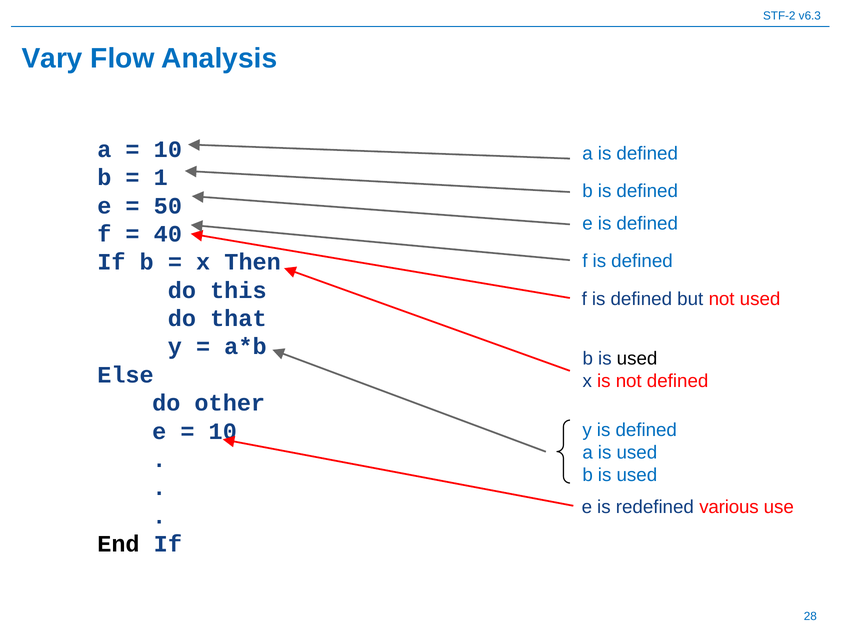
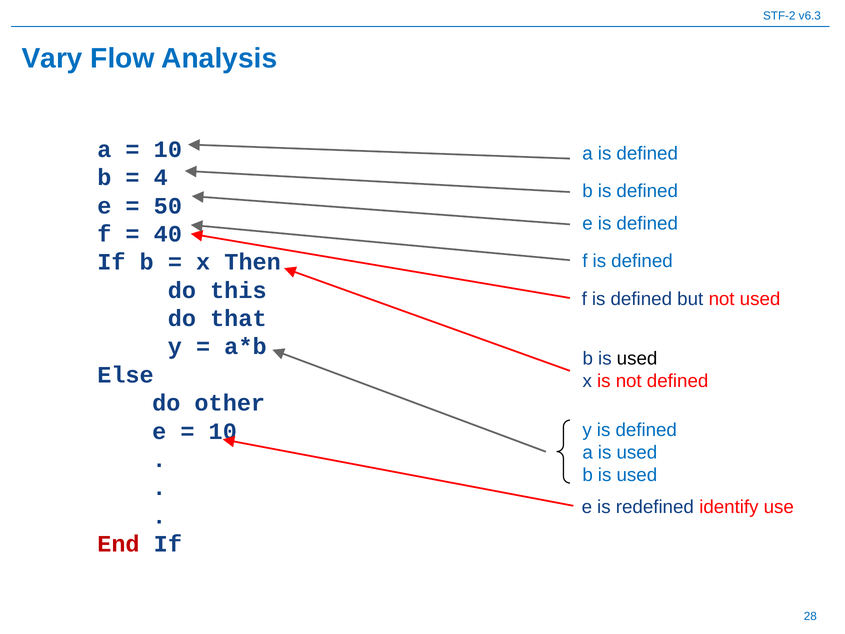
1: 1 -> 4
various: various -> identify
End colour: black -> red
